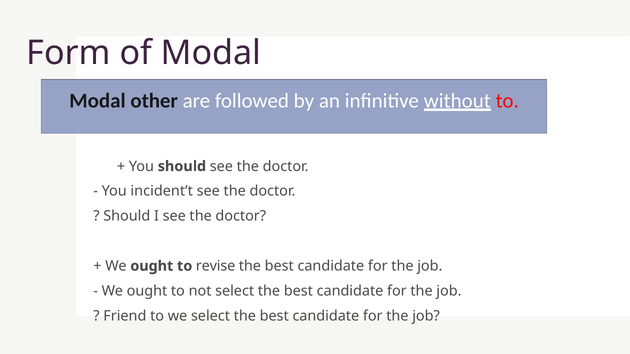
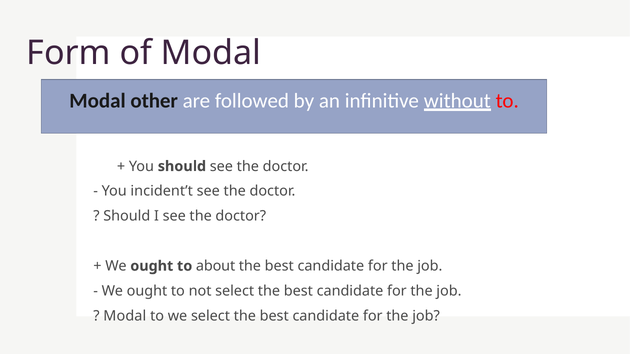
revise: revise -> about
Friend at (125, 316): Friend -> Modal
